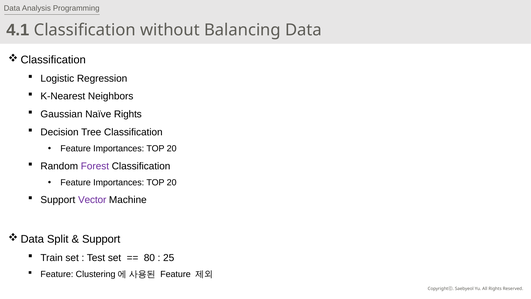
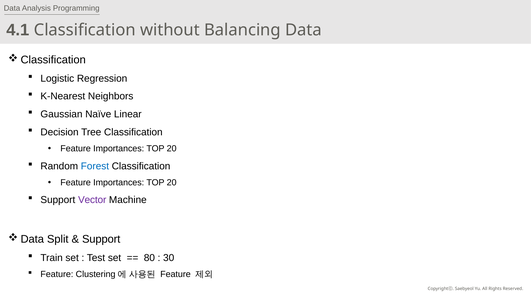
Naïve Rights: Rights -> Linear
Forest colour: purple -> blue
25: 25 -> 30
